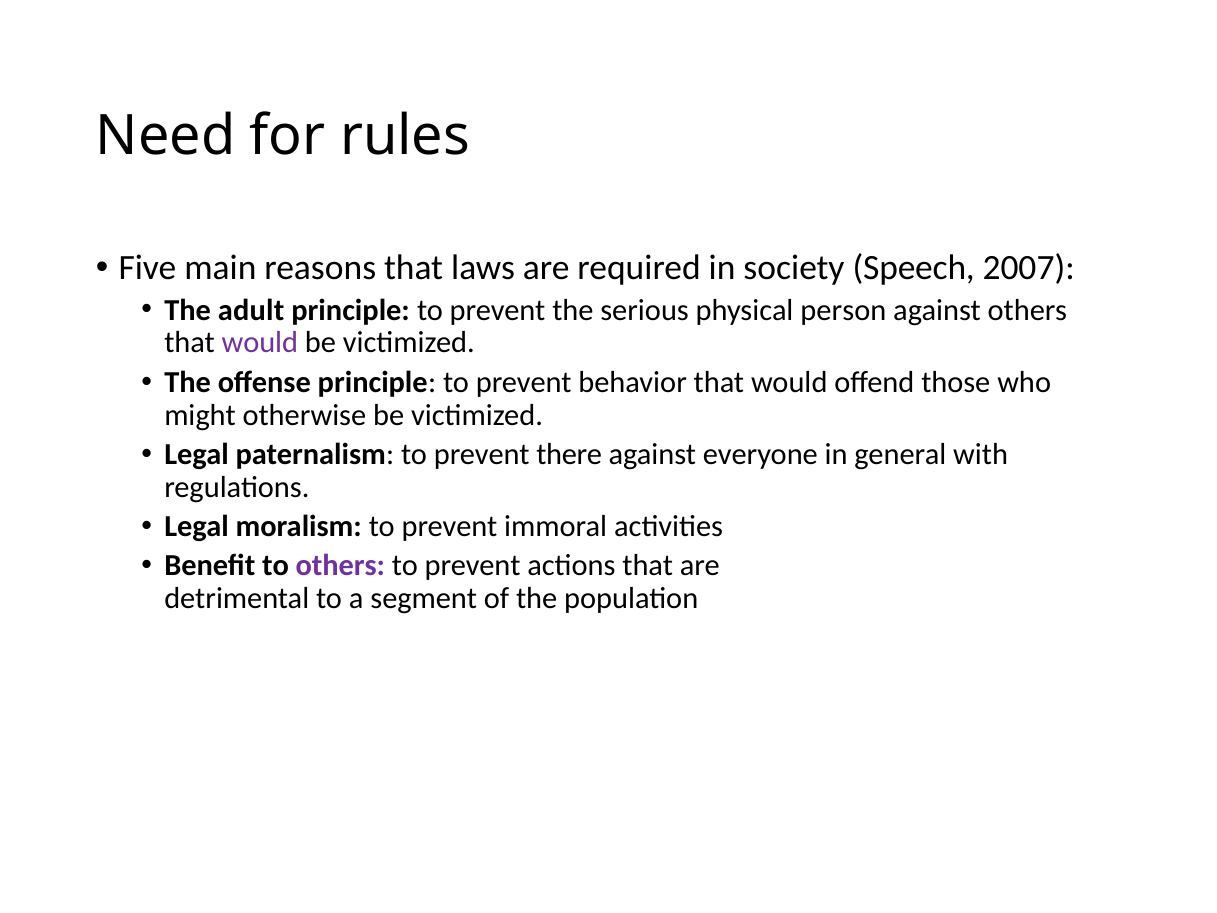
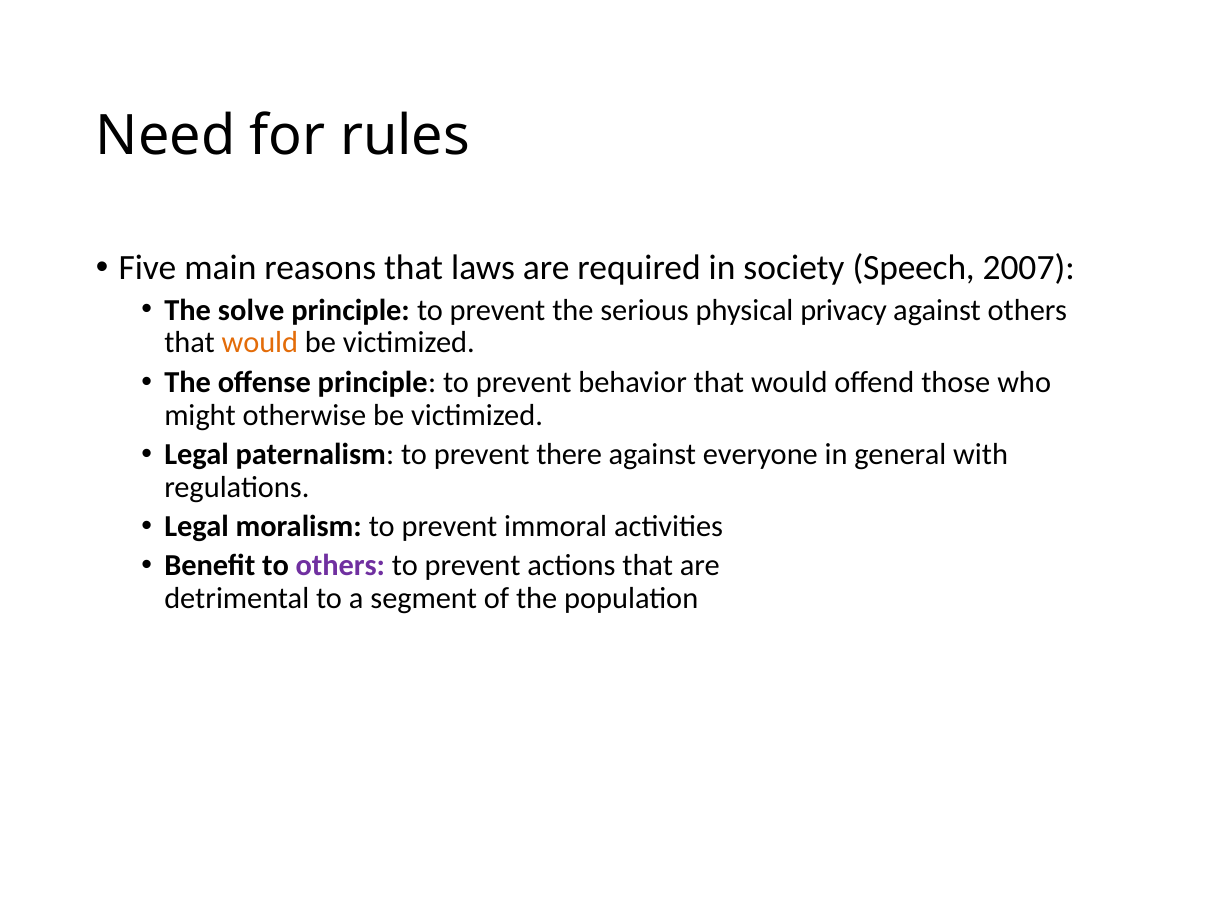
adult: adult -> solve
person: person -> privacy
would at (260, 343) colour: purple -> orange
